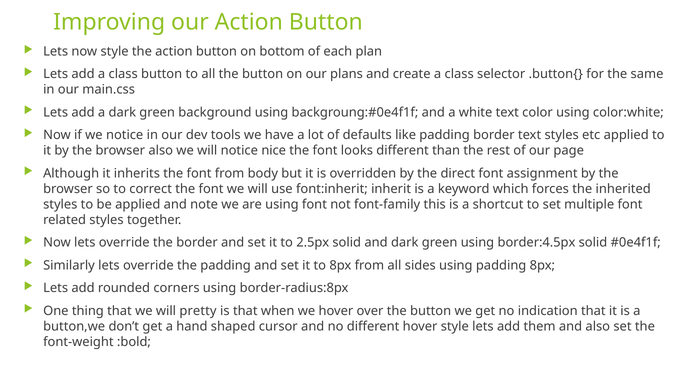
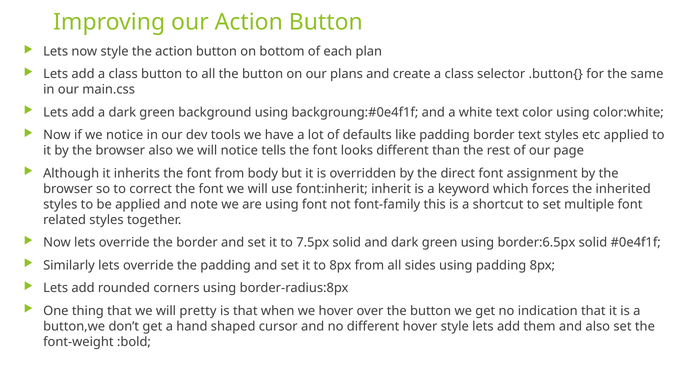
nice: nice -> tells
2.5px: 2.5px -> 7.5px
border:4.5px: border:4.5px -> border:6.5px
